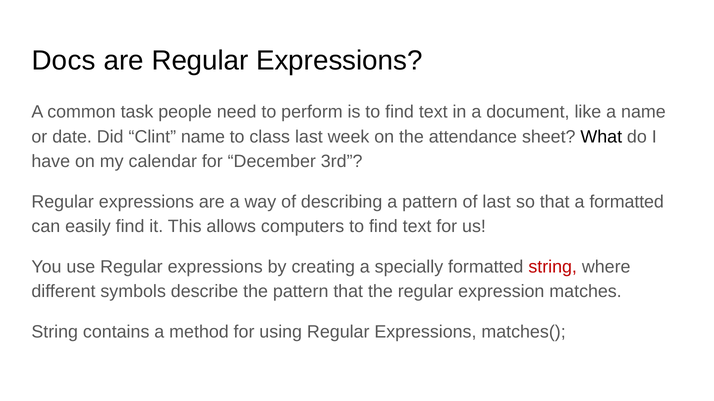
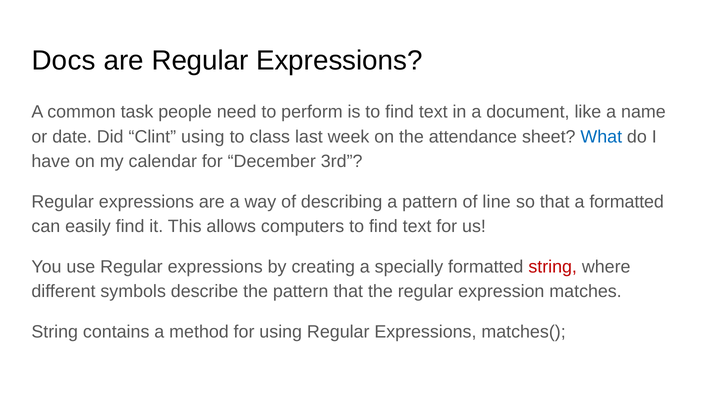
Clint name: name -> using
What colour: black -> blue
of last: last -> line
